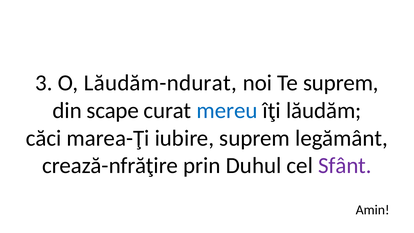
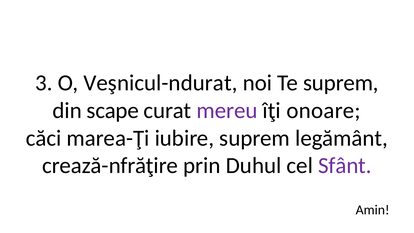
Lăudăm-ndurat: Lăudăm-ndurat -> Veşnicul-ndurat
mereu colour: blue -> purple
lăudăm: lăudăm -> onoare
